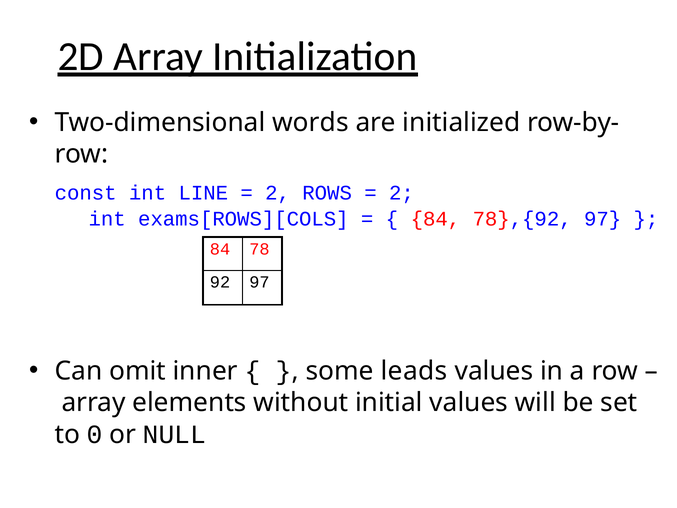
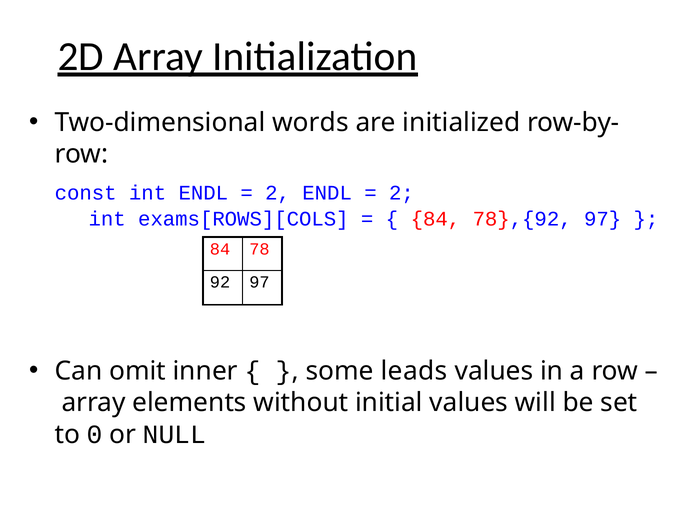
int LINE: LINE -> ENDL
2 ROWS: ROWS -> ENDL
